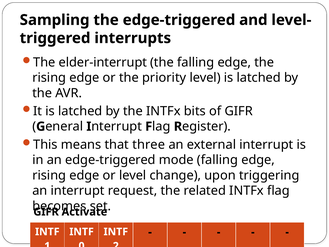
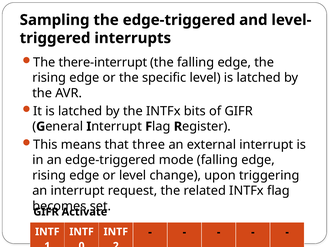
elder-interrupt: elder-interrupt -> there-interrupt
priority: priority -> specific
